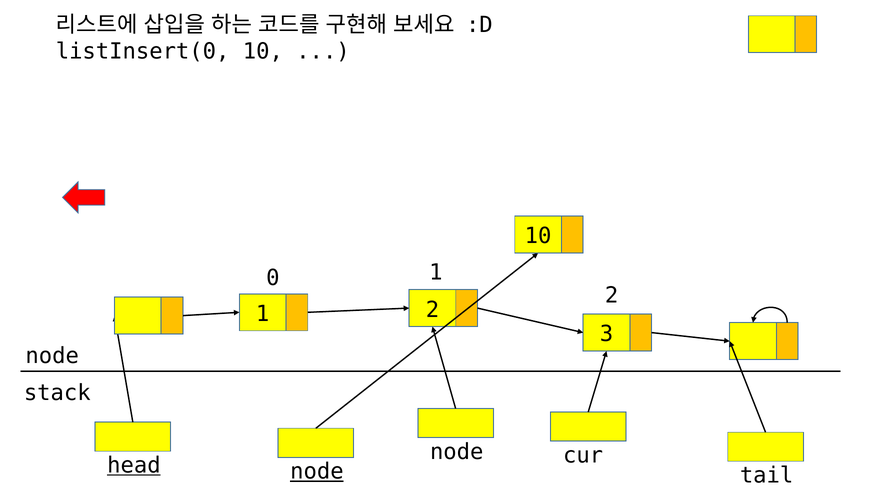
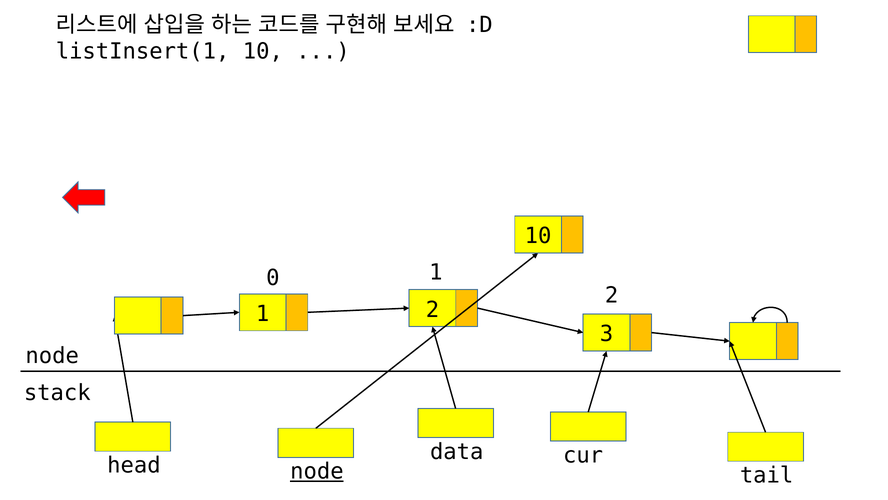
listInsert(0: listInsert(0 -> listInsert(1
node at (457, 451): node -> data
head underline: present -> none
